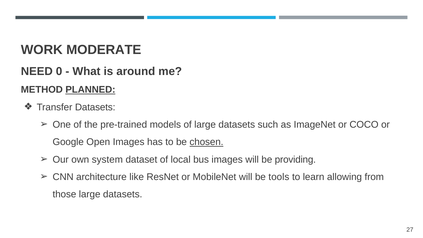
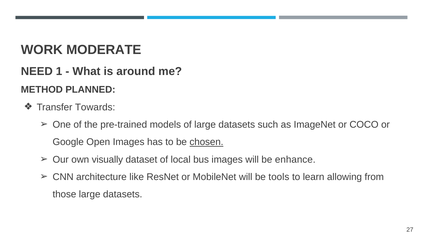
0: 0 -> 1
PLANNED underline: present -> none
Transfer Datasets: Datasets -> Towards
system: system -> visually
providing: providing -> enhance
